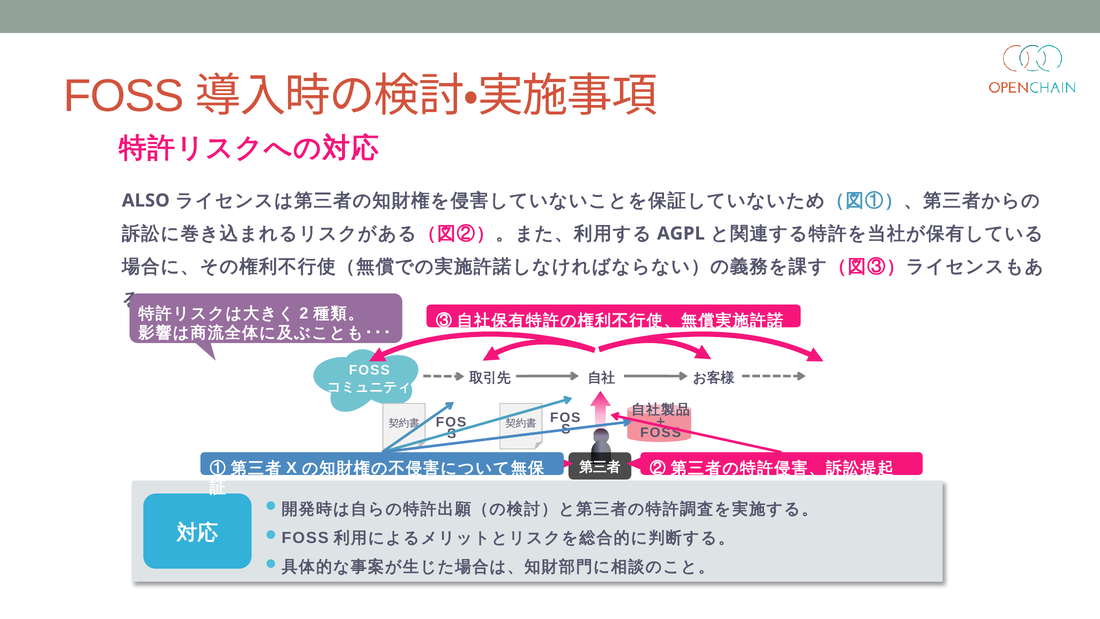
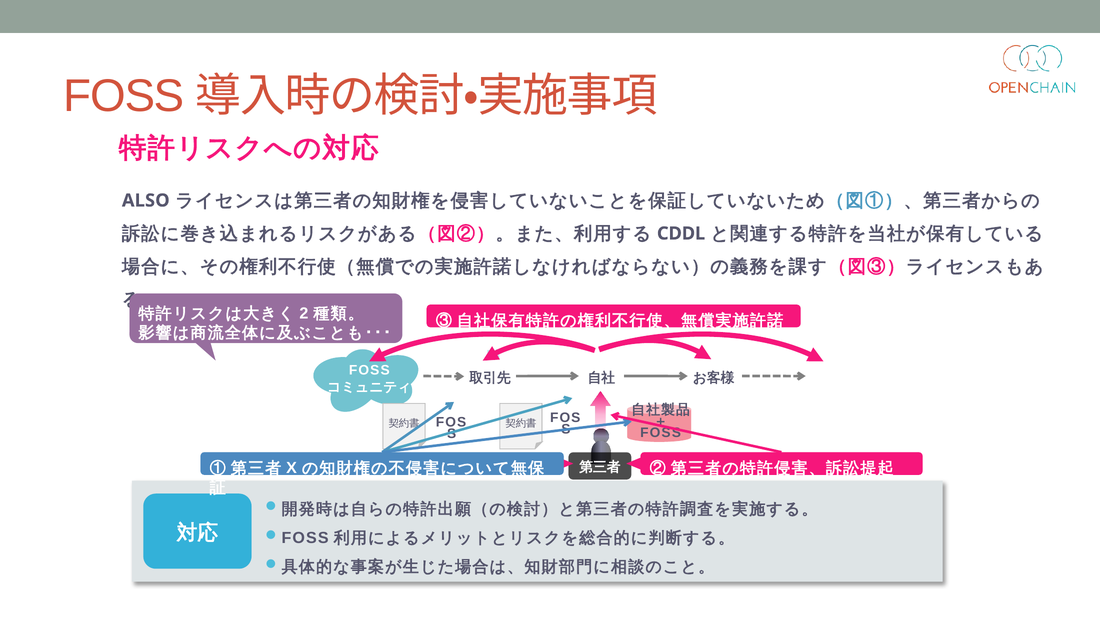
AGPL: AGPL -> CDDL
